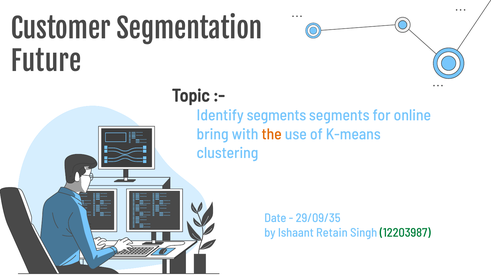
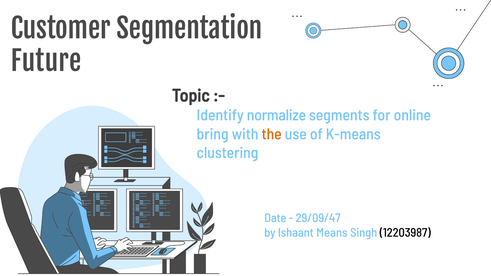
Identify segments: segments -> normalize
29/09/35: 29/09/35 -> 29/09/47
Retain: Retain -> Means
12203987 colour: green -> black
